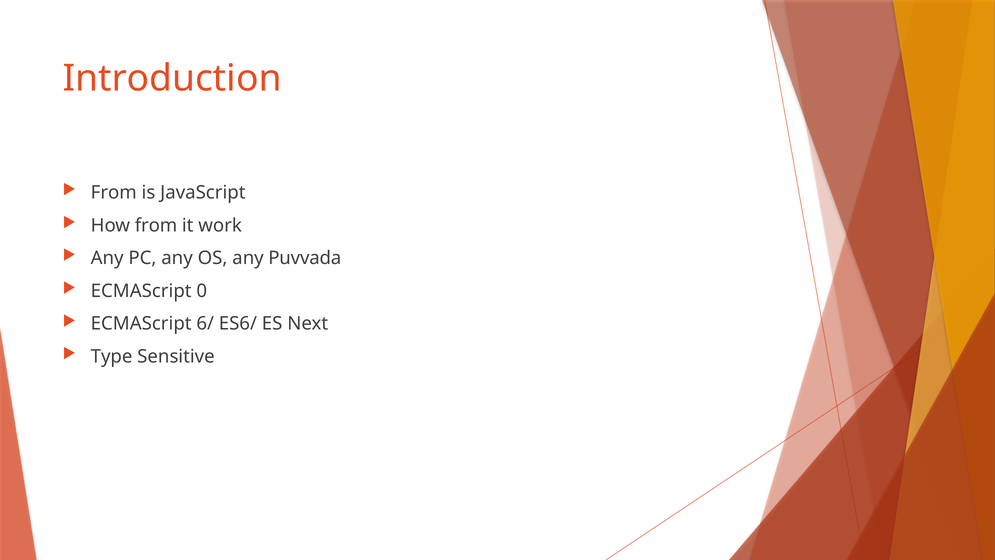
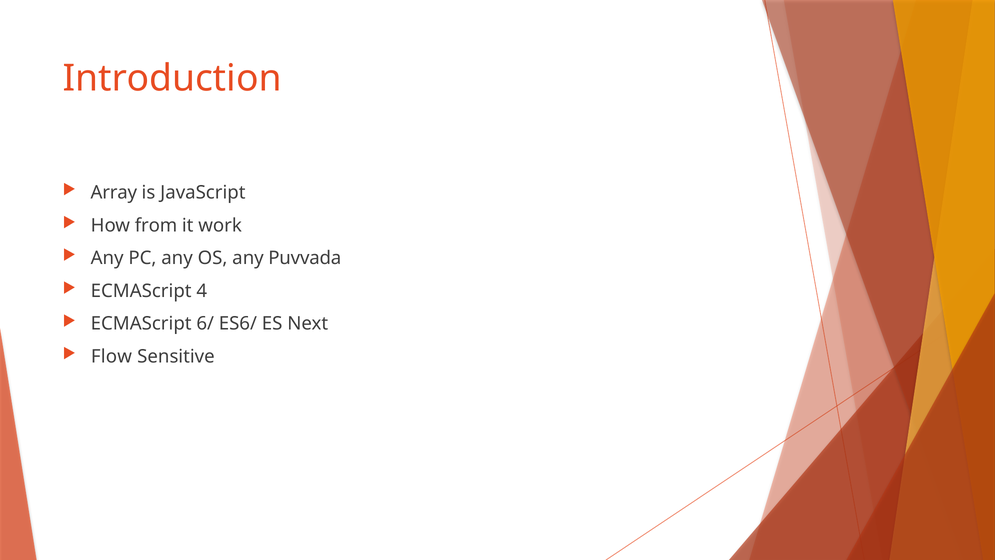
From at (114, 193): From -> Array
0: 0 -> 4
Type: Type -> Flow
